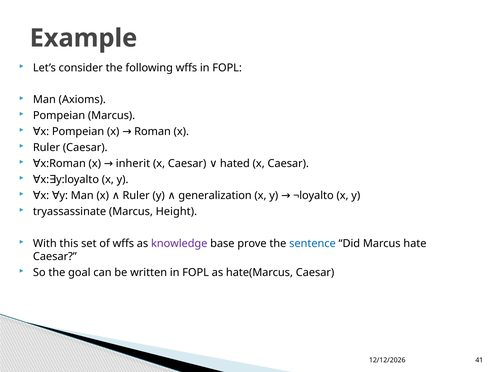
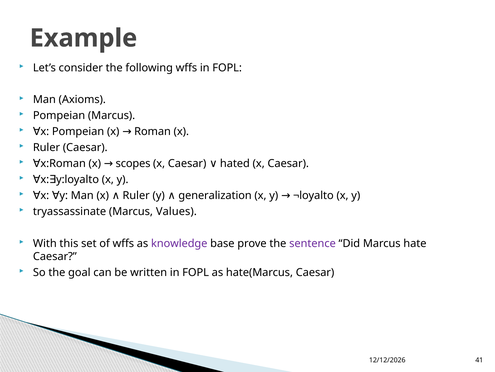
inherit: inherit -> scopes
Height: Height -> Values
sentence colour: blue -> purple
